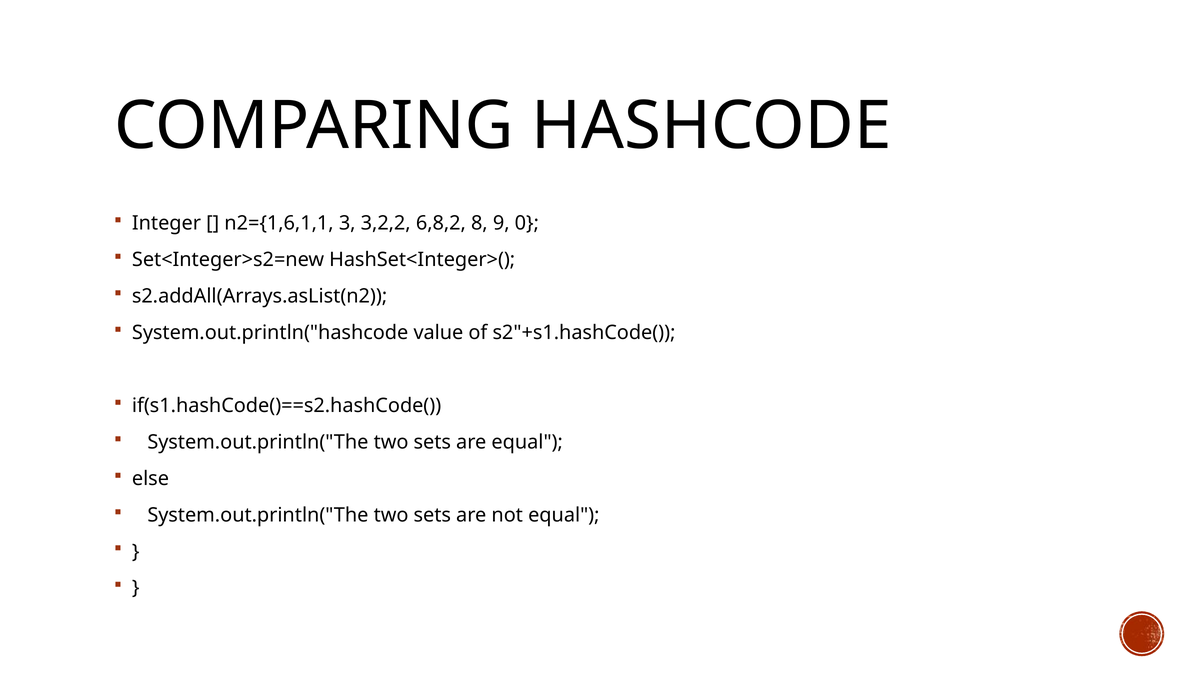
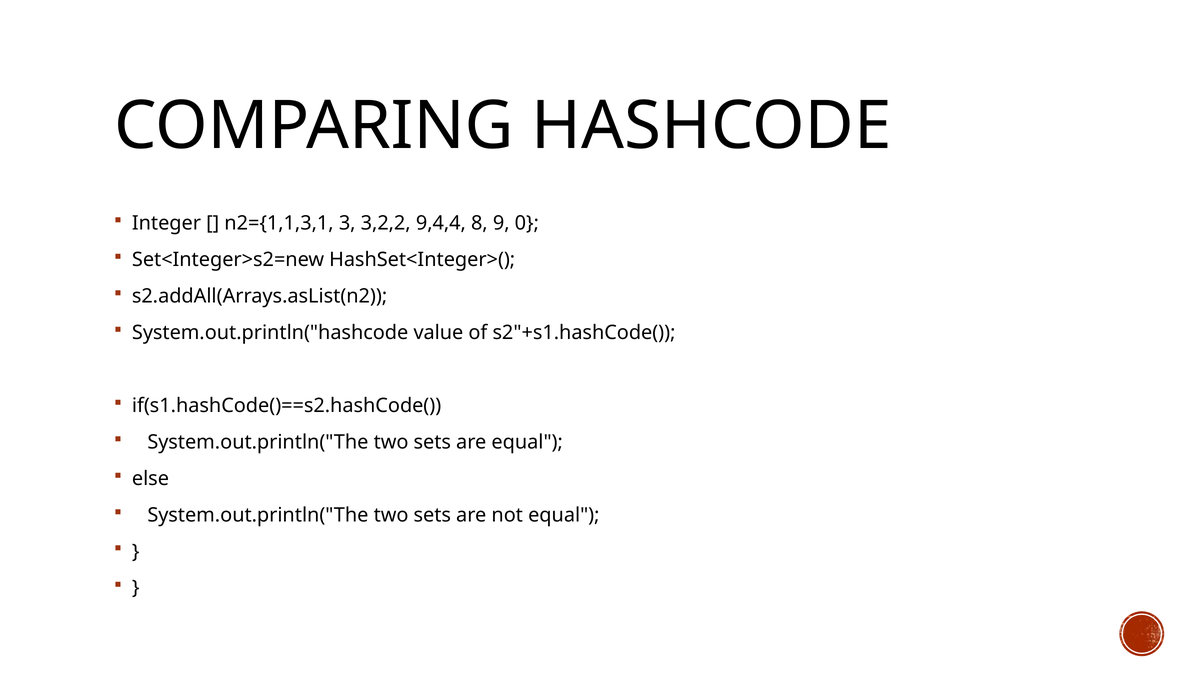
n2={1,6,1,1: n2={1,6,1,1 -> n2={1,1,3,1
6,8,2: 6,8,2 -> 9,4,4
